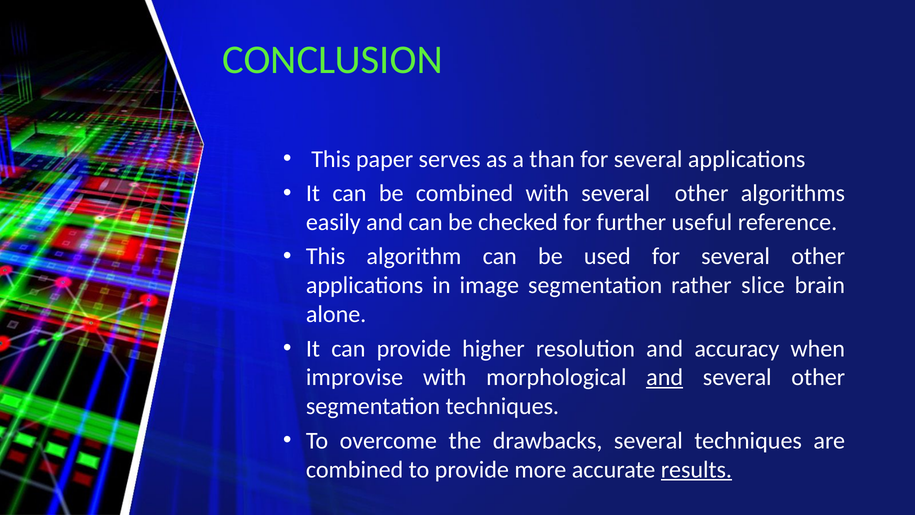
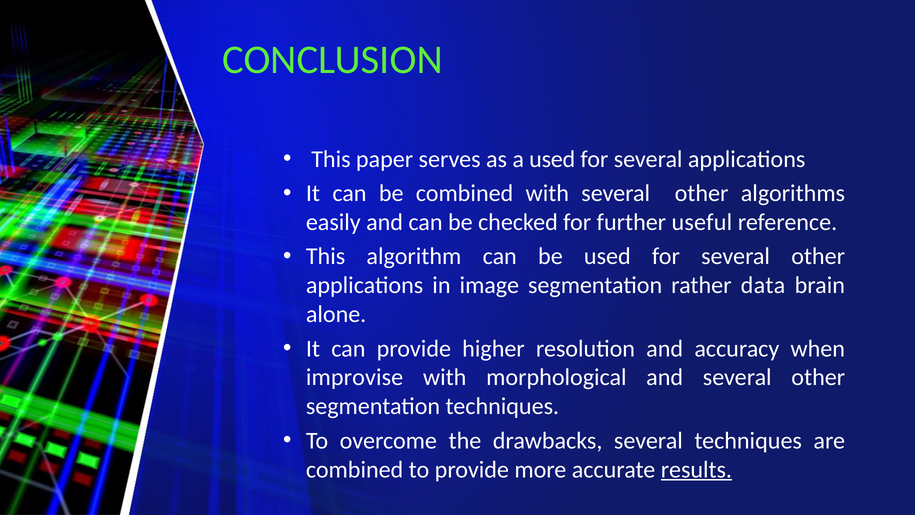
a than: than -> used
slice: slice -> data
and at (665, 377) underline: present -> none
